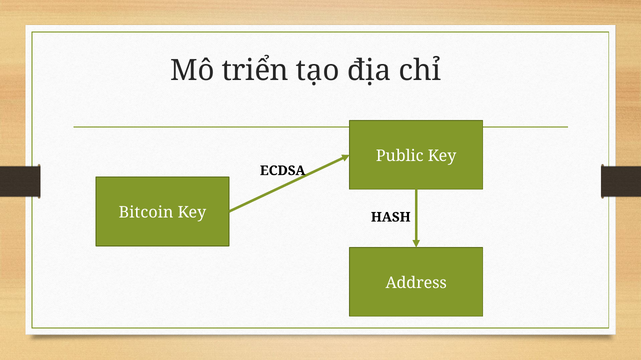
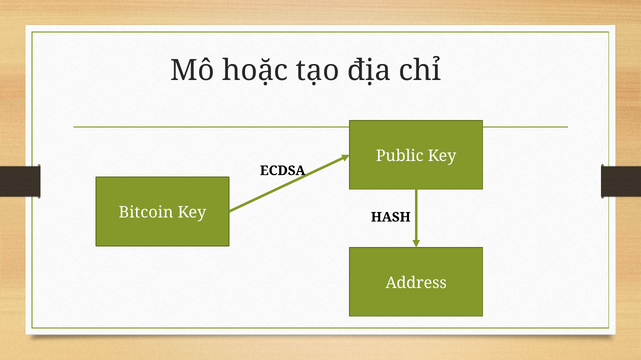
triển: triển -> hoặc
